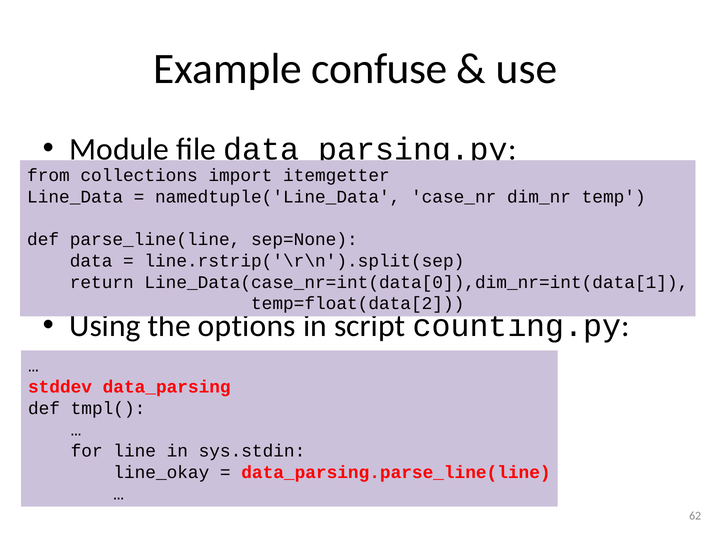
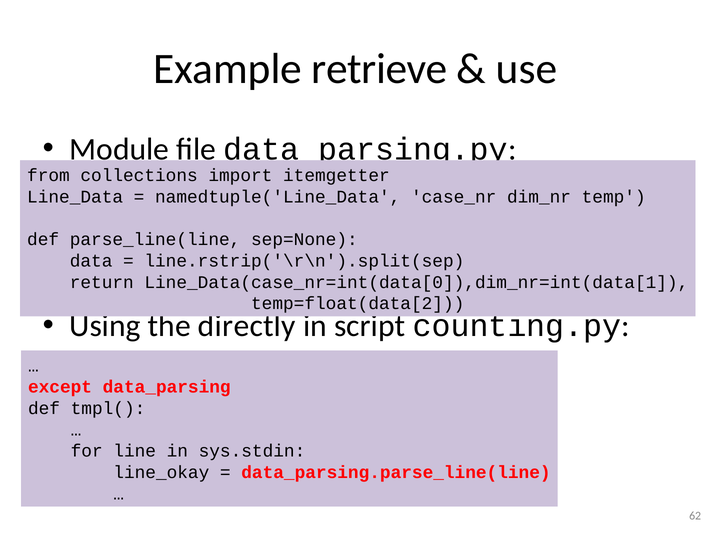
confuse: confuse -> retrieve
options: options -> directly
stddev: stddev -> except
